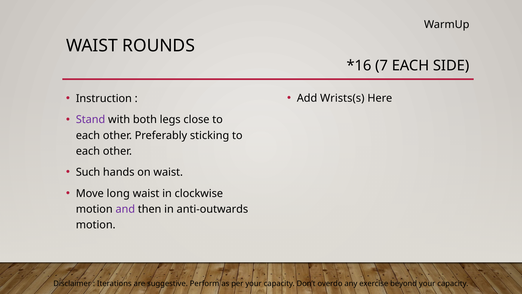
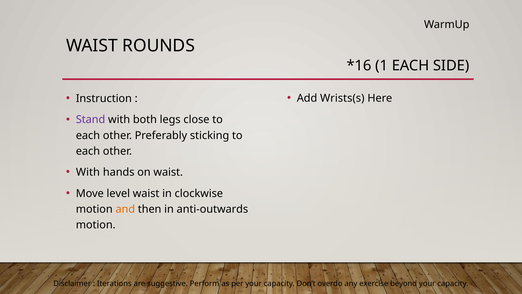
7: 7 -> 1
Such at (88, 172): Such -> With
long: long -> level
and colour: purple -> orange
